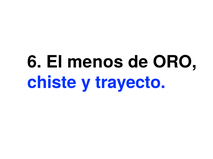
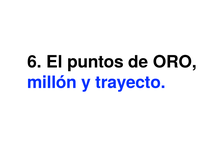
menos: menos -> puntos
chiste: chiste -> millón
